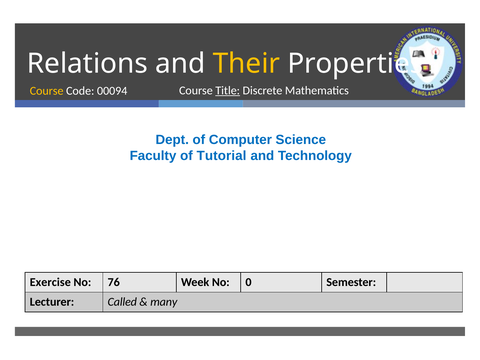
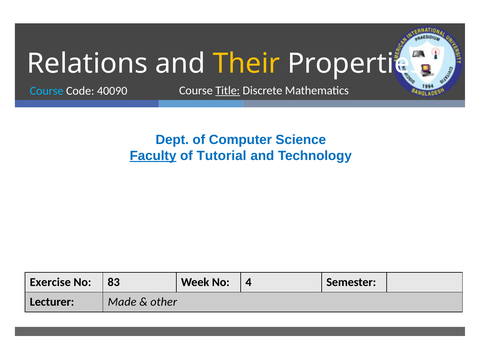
Course at (47, 91) colour: yellow -> light blue
00094: 00094 -> 40090
Faculty underline: none -> present
76: 76 -> 83
0: 0 -> 4
Called: Called -> Made
many: many -> other
